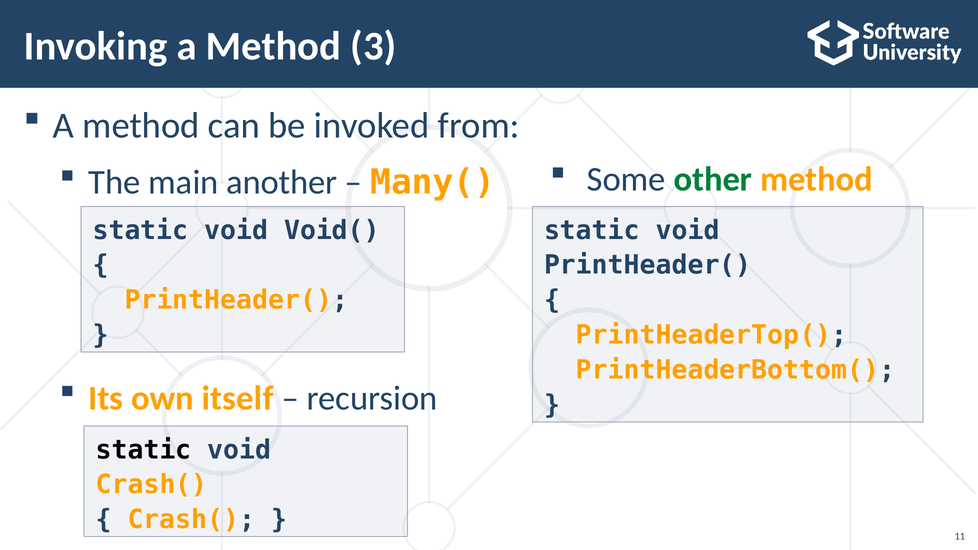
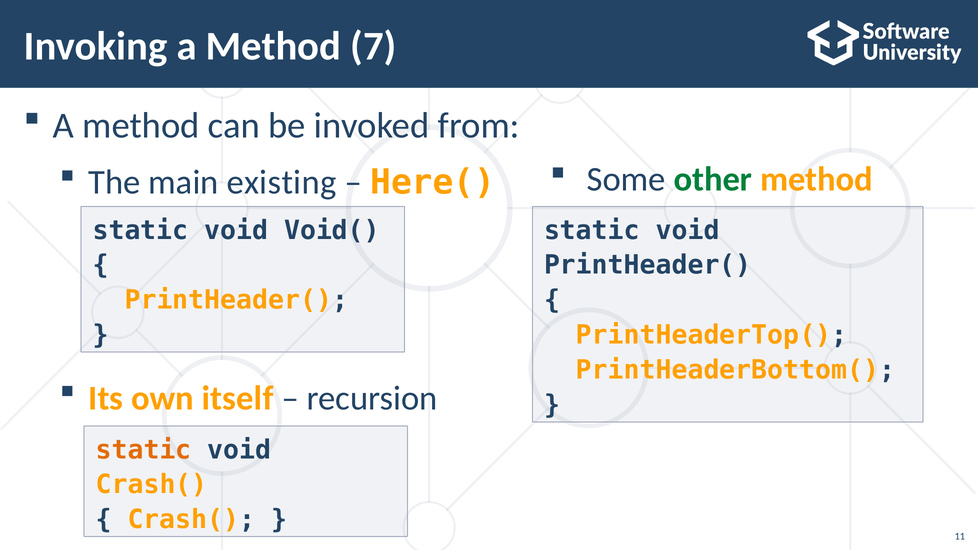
3: 3 -> 7
another: another -> existing
Many(: Many( -> Here(
static at (144, 450) colour: black -> orange
